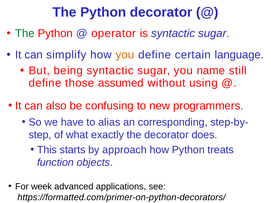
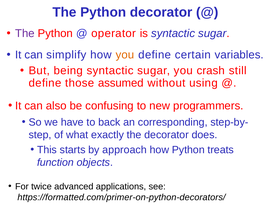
The at (25, 33) colour: green -> purple
language: language -> variables
name: name -> crash
alias: alias -> back
week: week -> twice
